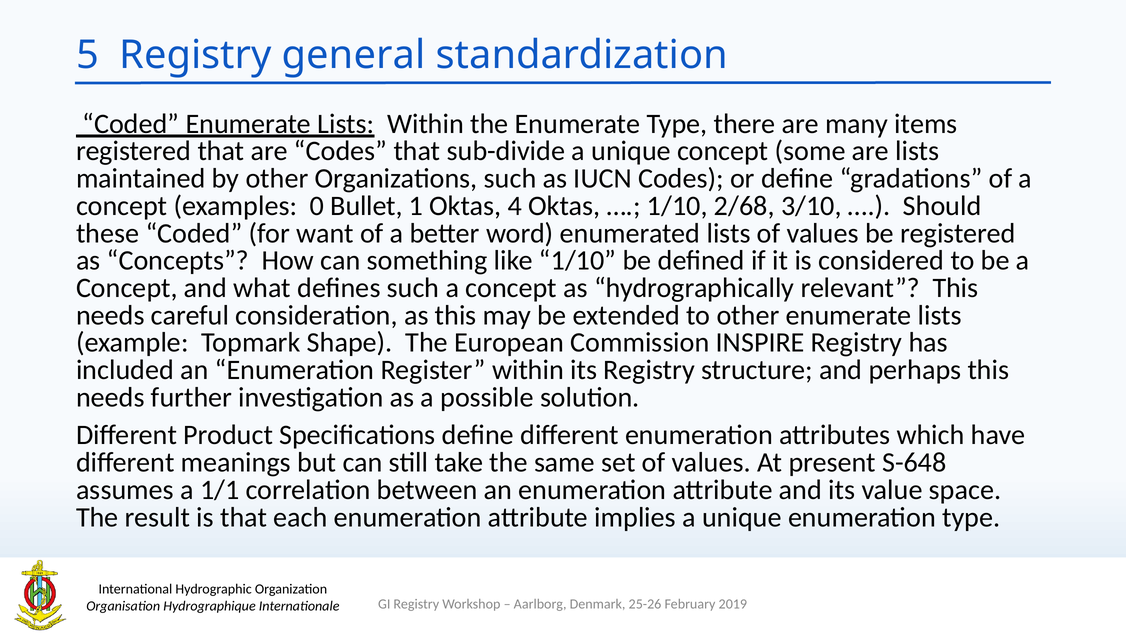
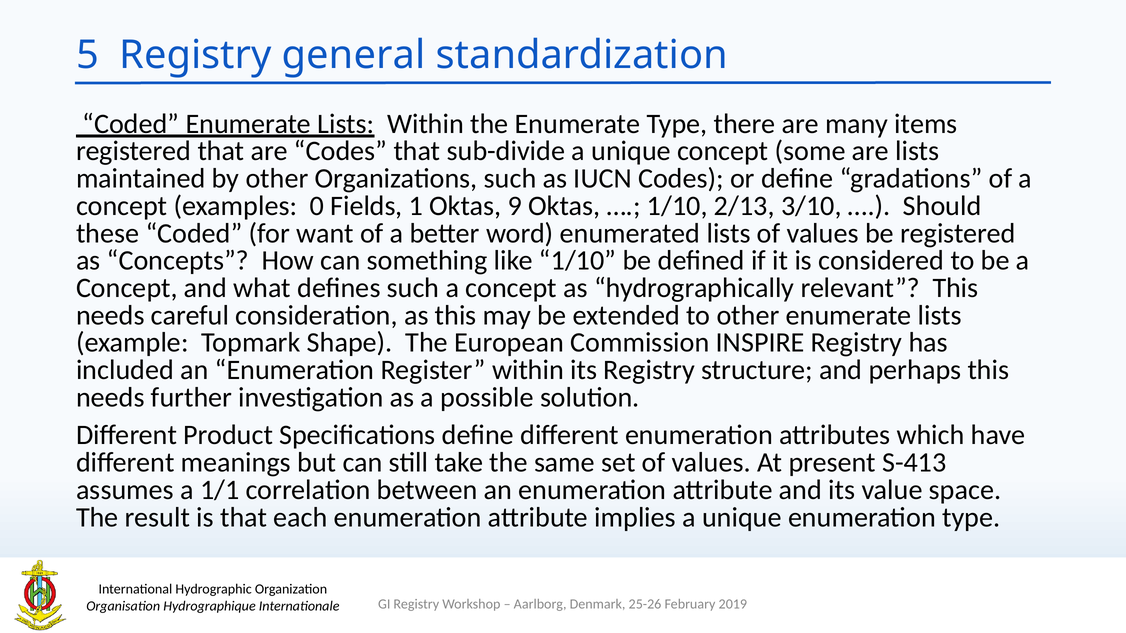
Bullet: Bullet -> Fields
4: 4 -> 9
2/68: 2/68 -> 2/13
S-648: S-648 -> S-413
